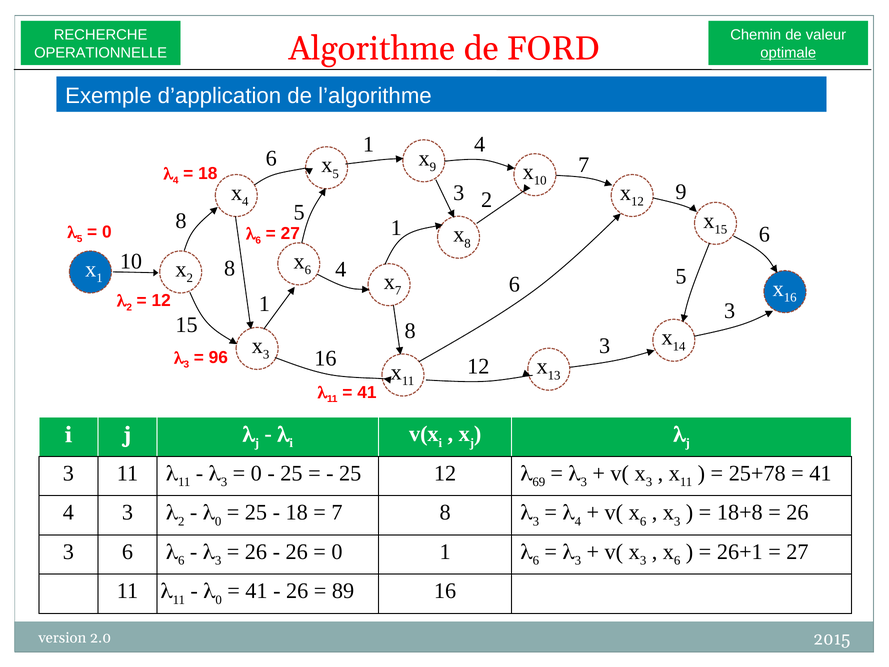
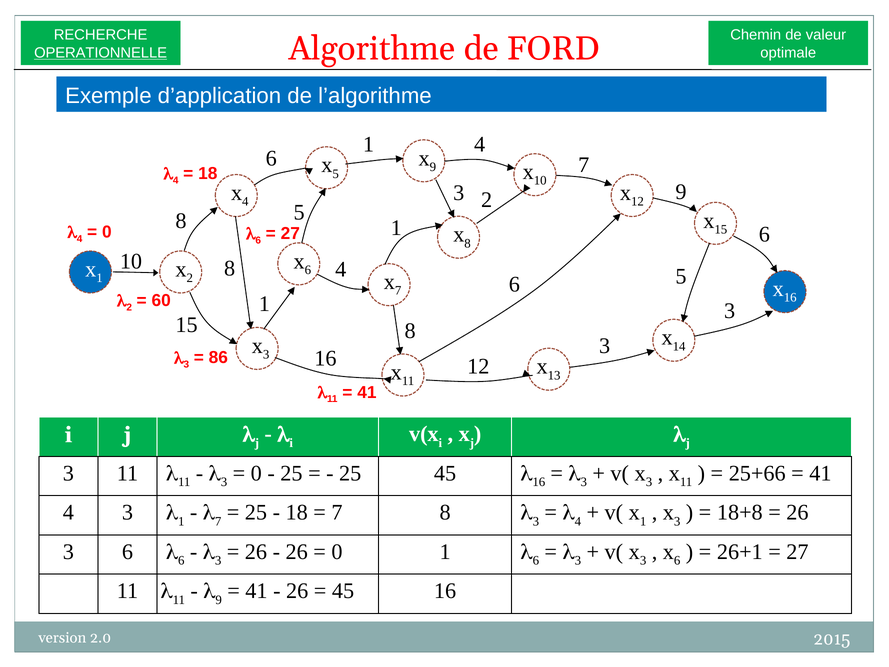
OPERATIONNELLE underline: none -> present
optimale underline: present -> none
5 at (80, 239): 5 -> 4
12 at (161, 300): 12 -> 60
96: 96 -> 86
25 12: 12 -> 45
69 at (539, 482): 69 -> 16
25+78: 25+78 -> 25+66
2 at (181, 521): 2 -> 1
0 at (218, 521): 0 -> 7
6 at (643, 521): 6 -> 1
0 at (219, 600): 0 -> 9
89 at (343, 591): 89 -> 45
